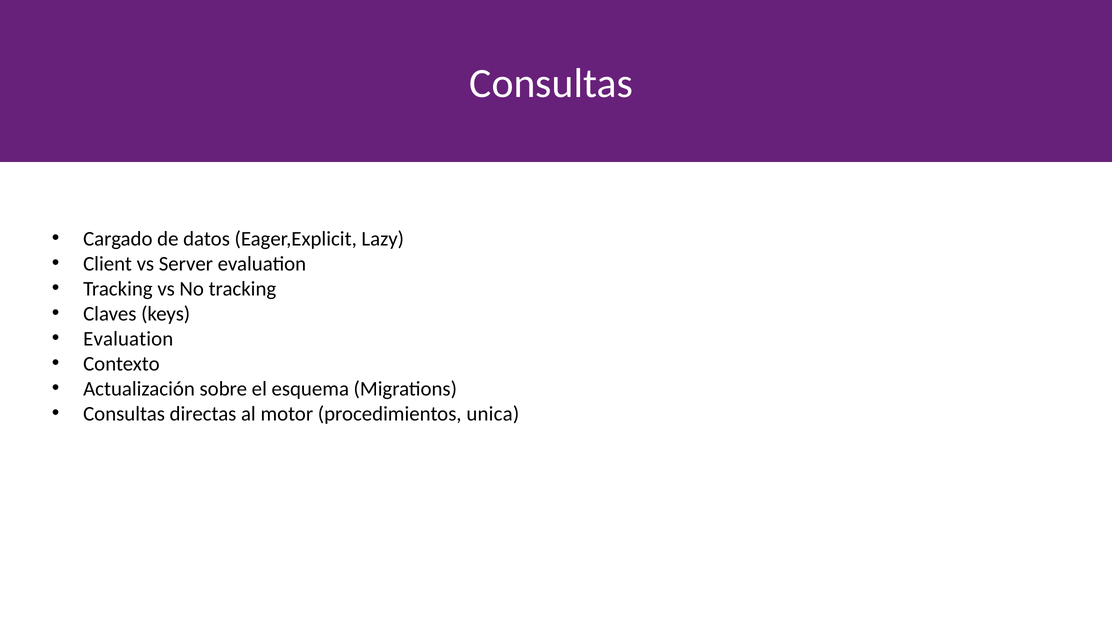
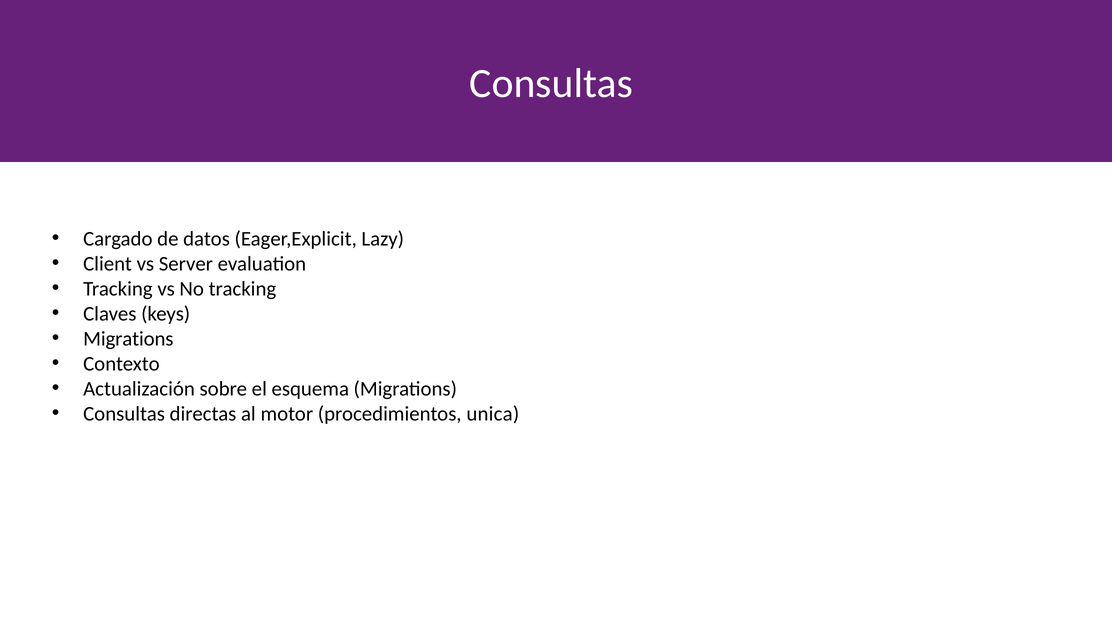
Evaluation at (128, 339): Evaluation -> Migrations
